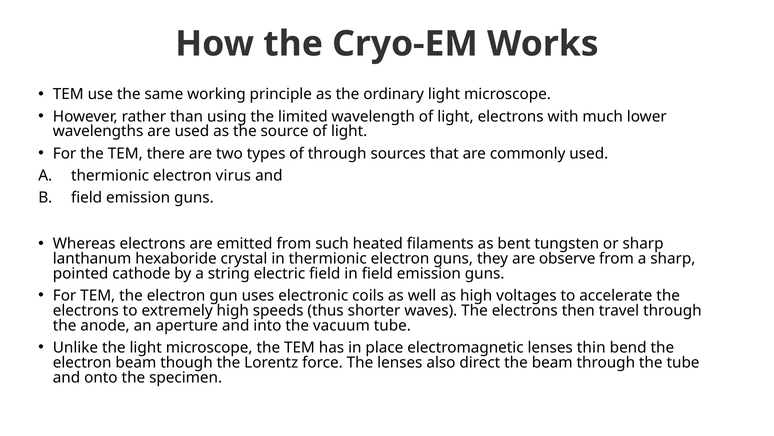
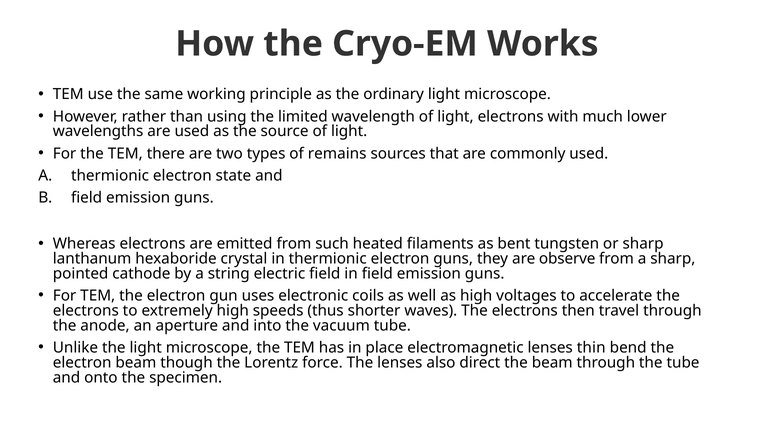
of through: through -> remains
virus: virus -> state
